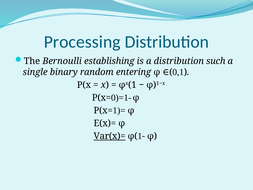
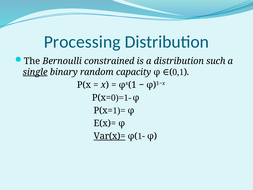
establishing: establishing -> constrained
single underline: none -> present
entering: entering -> capacity
